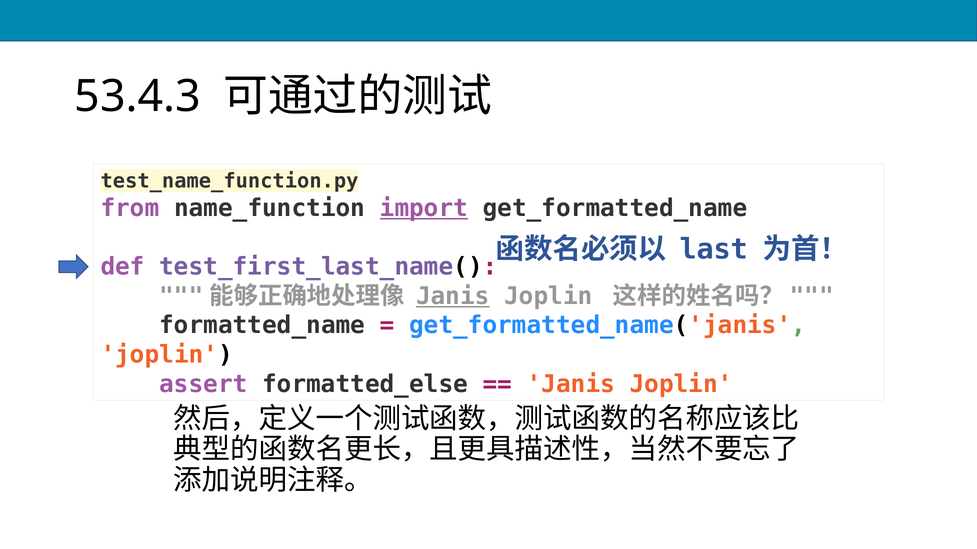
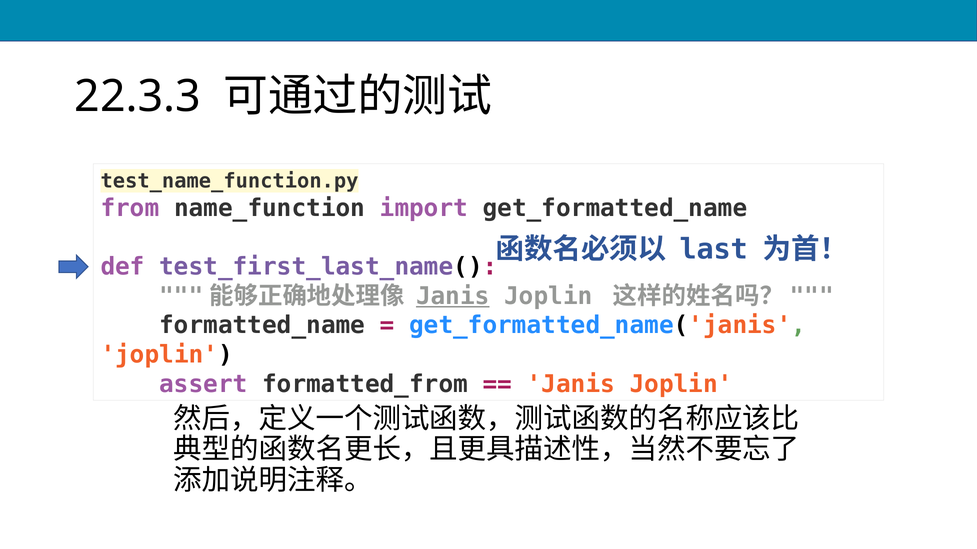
53.4.3: 53.4.3 -> 22.3.3
import underline: present -> none
formatted_else: formatted_else -> formatted_from
